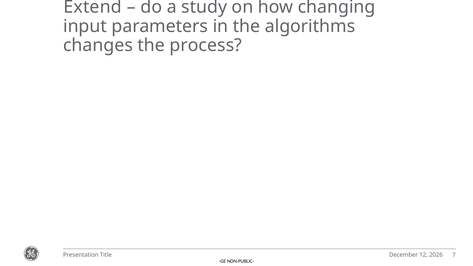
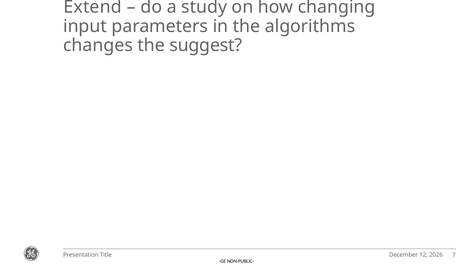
process: process -> suggest
